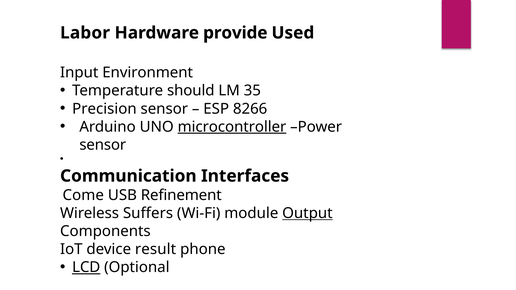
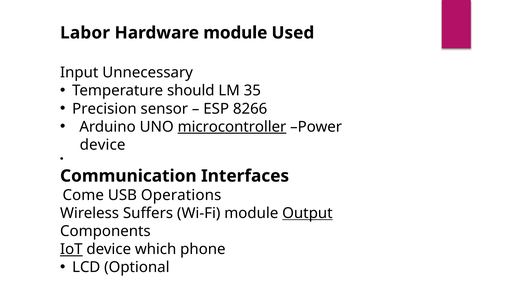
Hardware provide: provide -> module
Environment: Environment -> Unnecessary
sensor at (103, 145): sensor -> device
Refinement: Refinement -> Operations
IoT underline: none -> present
result: result -> which
LCD underline: present -> none
